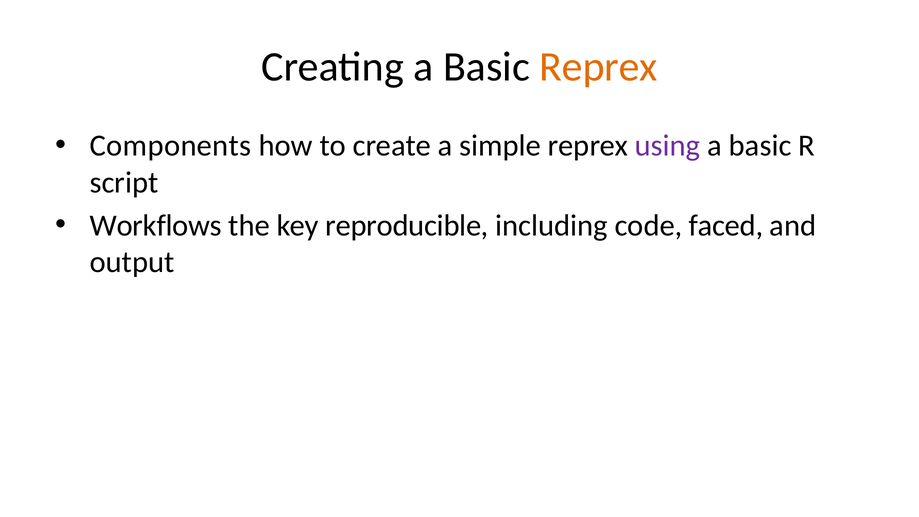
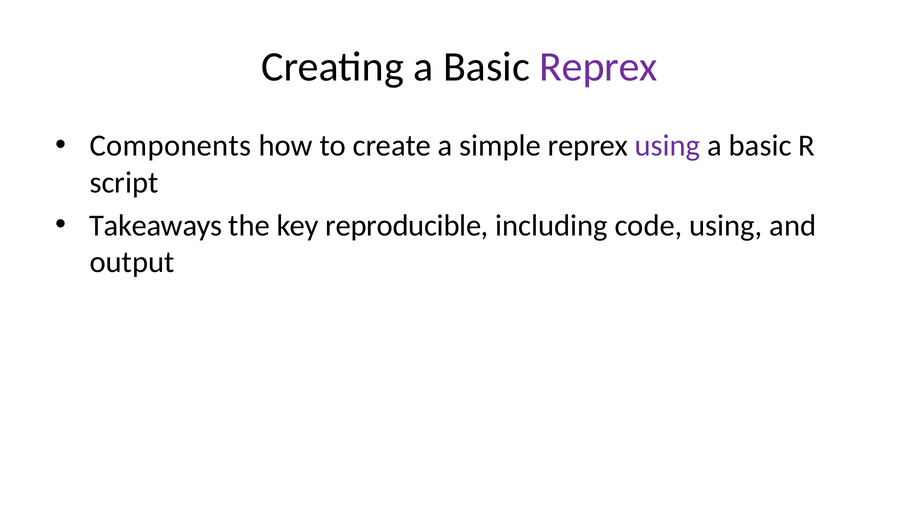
Reprex at (599, 67) colour: orange -> purple
Workflows: Workflows -> Takeaways
code faced: faced -> using
